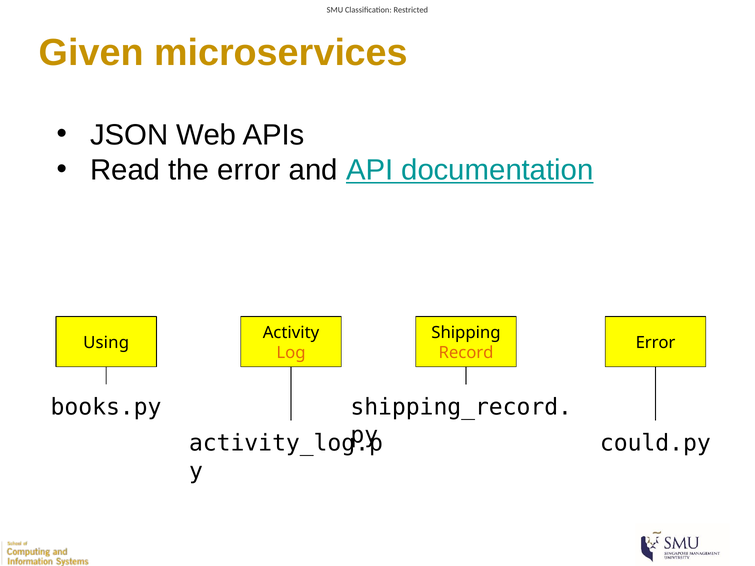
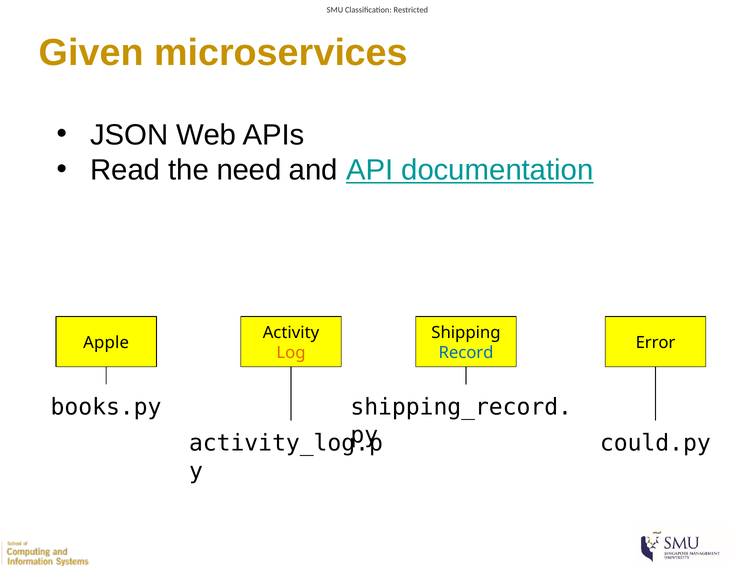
the error: error -> need
Using: Using -> Apple
Record colour: orange -> blue
